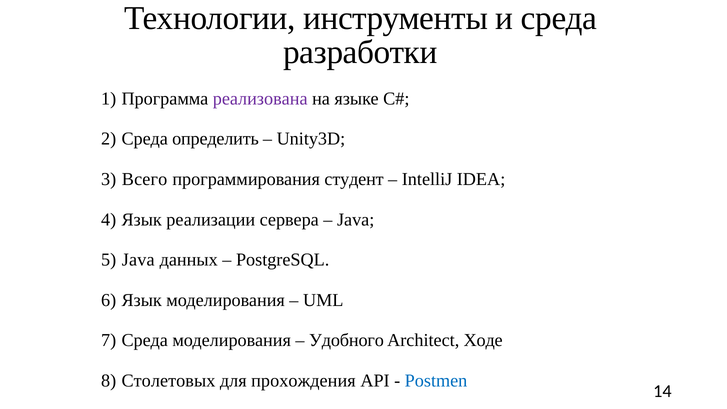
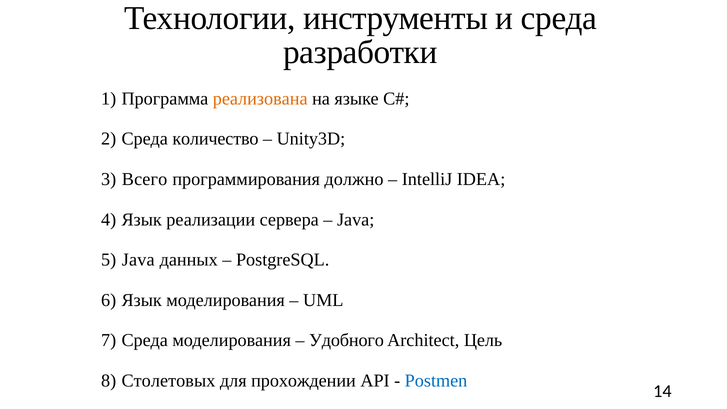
реализована colour: purple -> orange
определить: определить -> количество
студент: студент -> должно
Ходе: Ходе -> Цель
прохождения: прохождения -> прохождении
